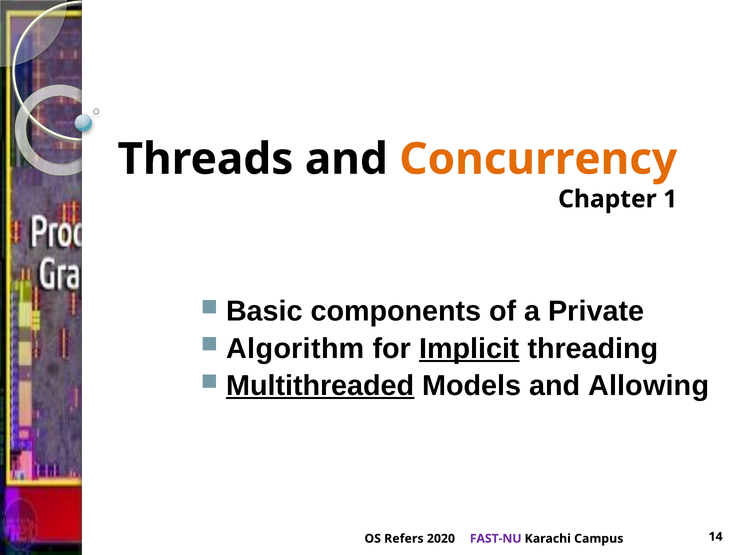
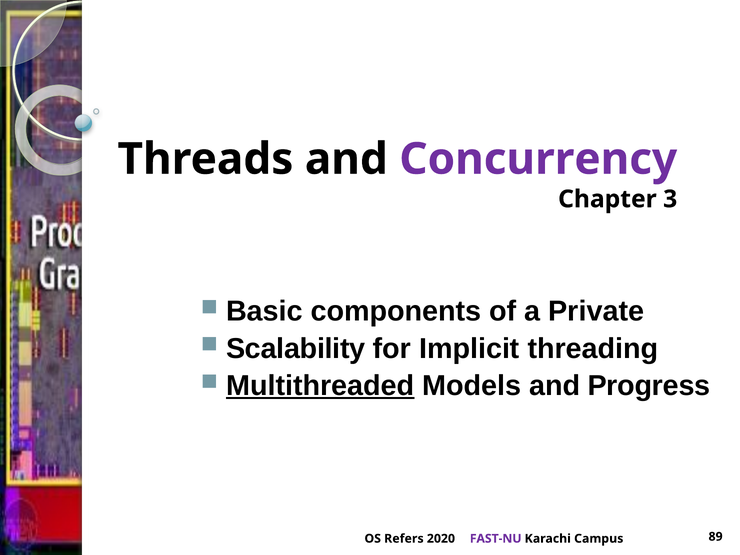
Concurrency colour: orange -> purple
1: 1 -> 3
Algorithm: Algorithm -> Scalability
Implicit underline: present -> none
Allowing: Allowing -> Progress
14: 14 -> 89
